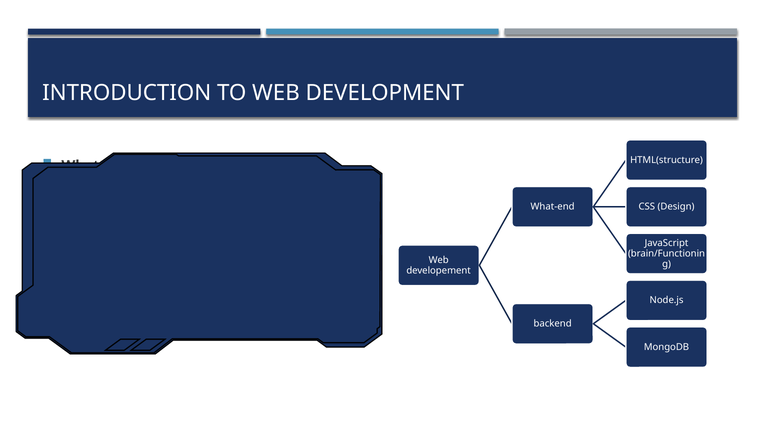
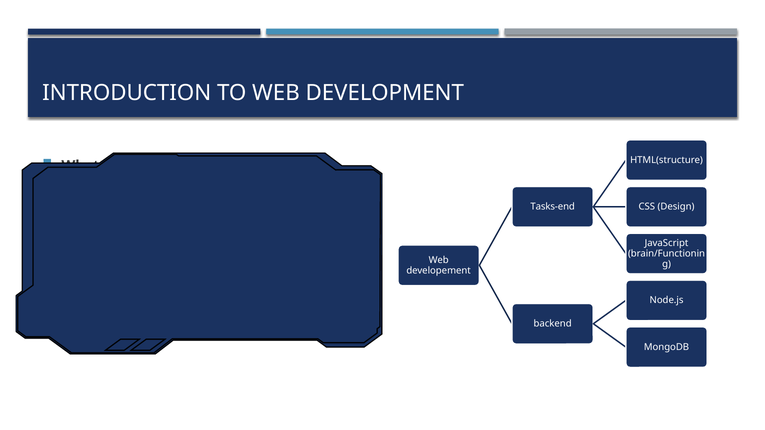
What-end: What-end -> Tasks-end
